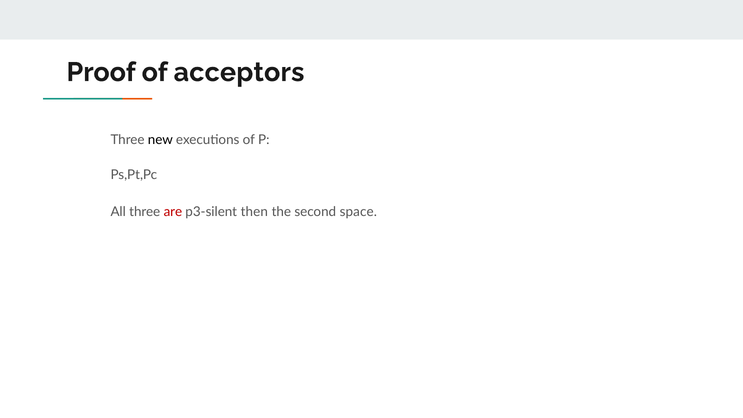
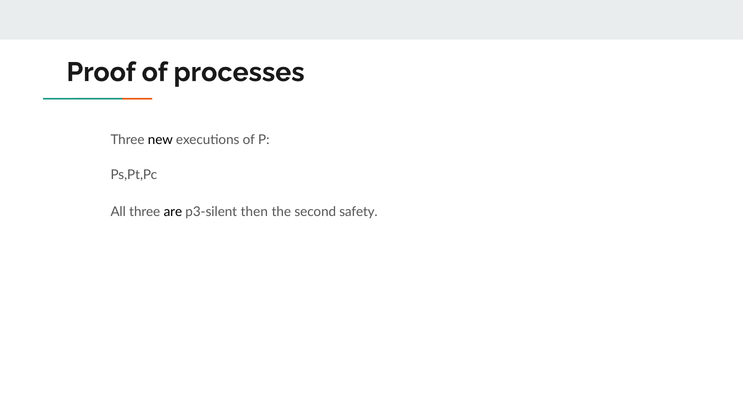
acceptors: acceptors -> processes
are colour: red -> black
space: space -> safety
